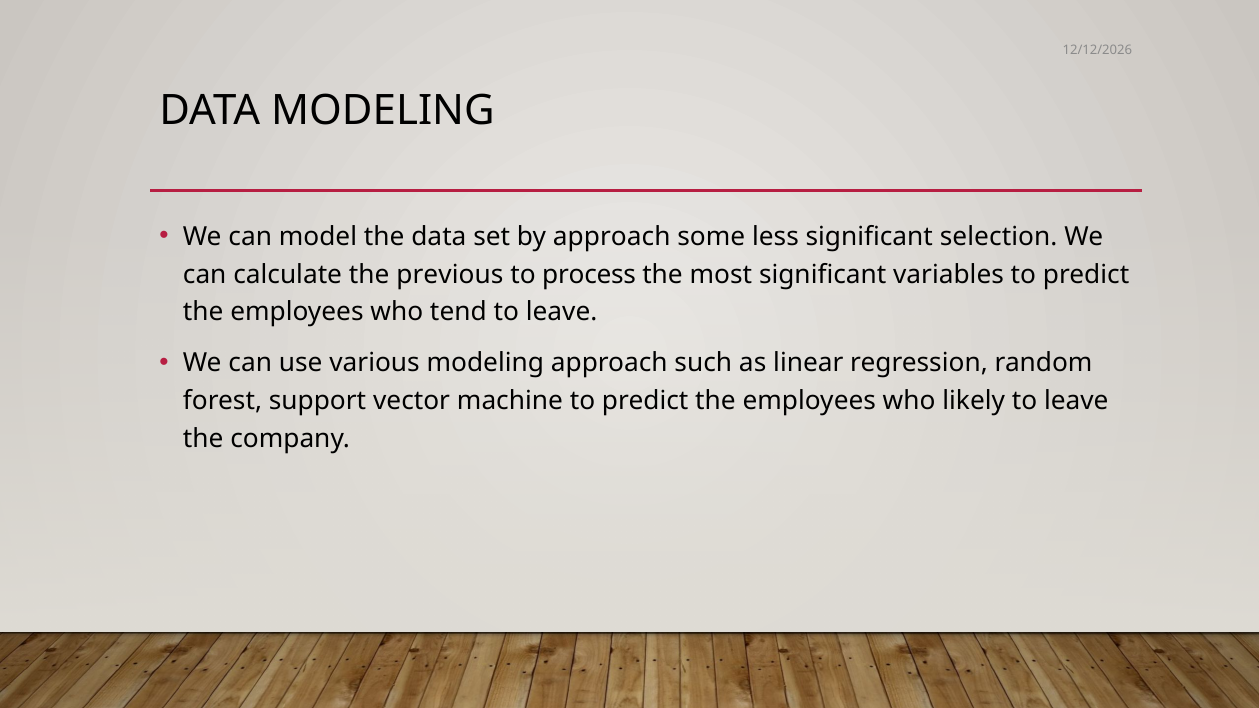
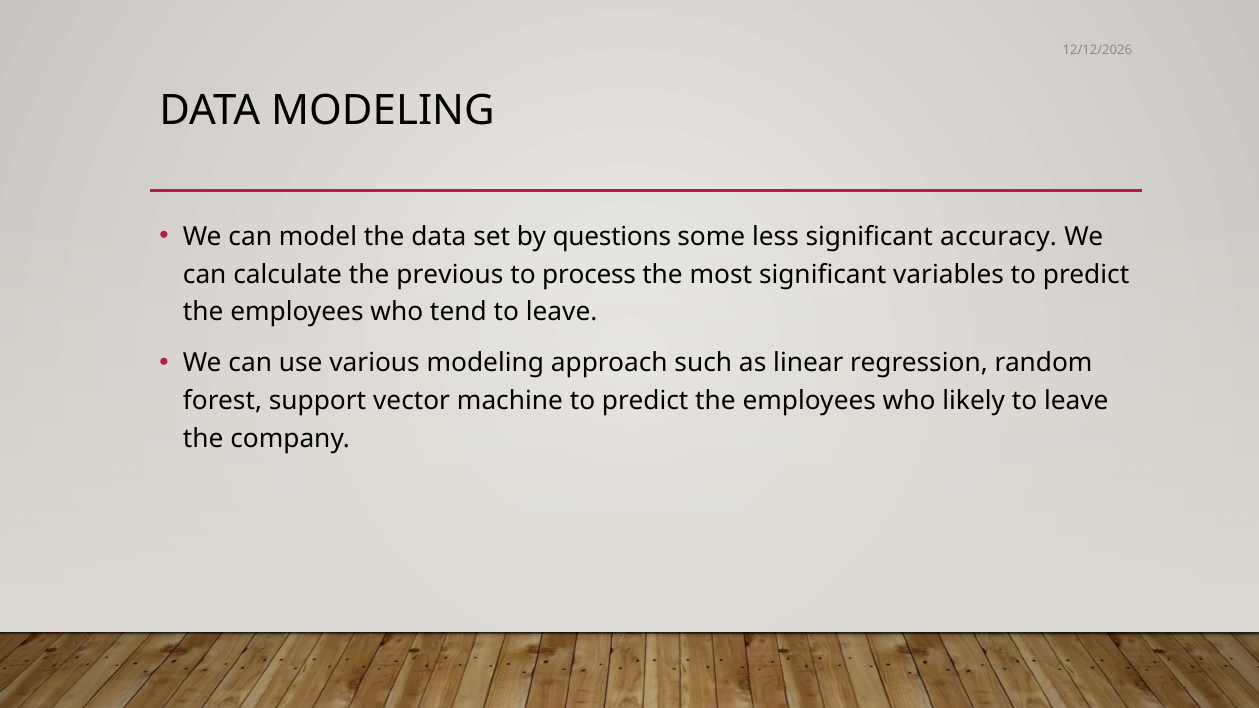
by approach: approach -> questions
selection: selection -> accuracy
